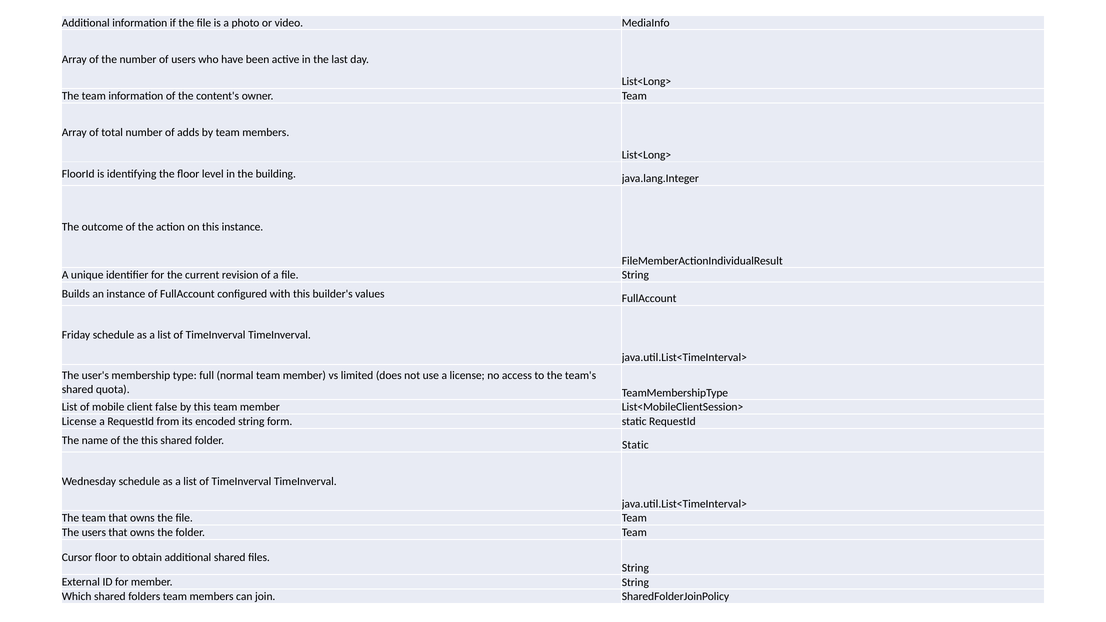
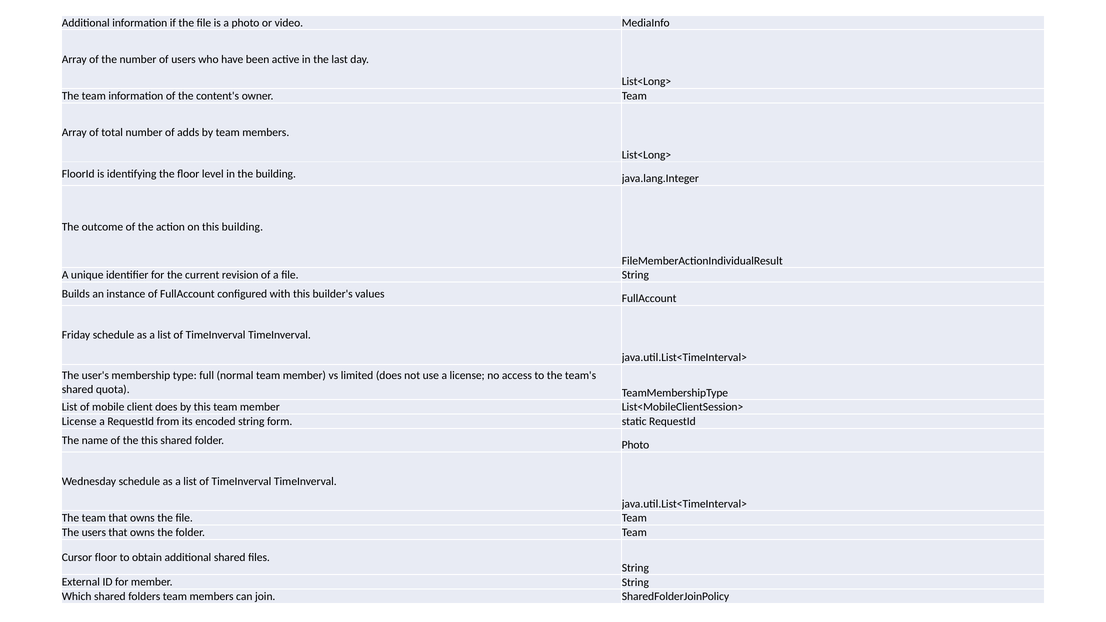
this instance: instance -> building
client false: false -> does
folder Static: Static -> Photo
